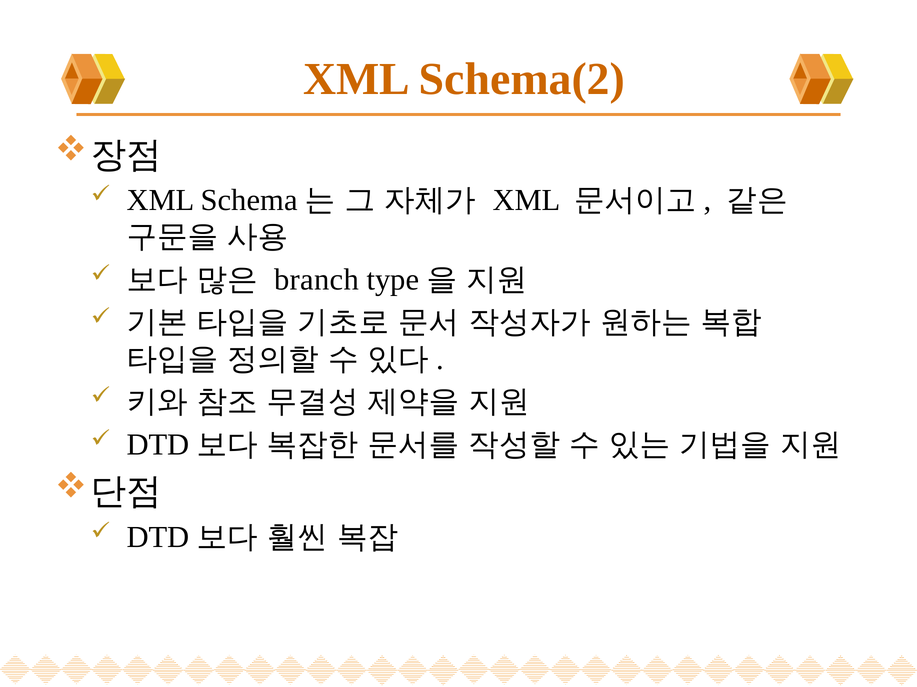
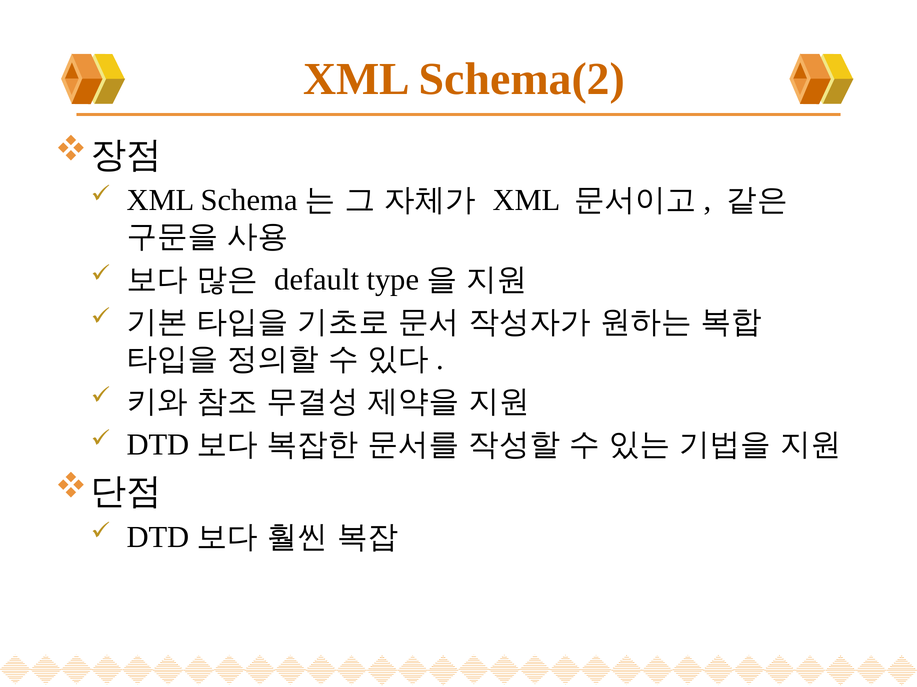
branch: branch -> default
